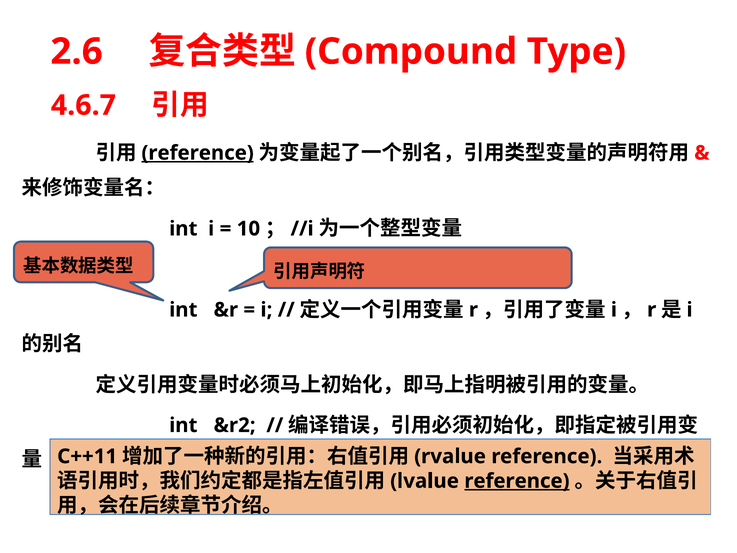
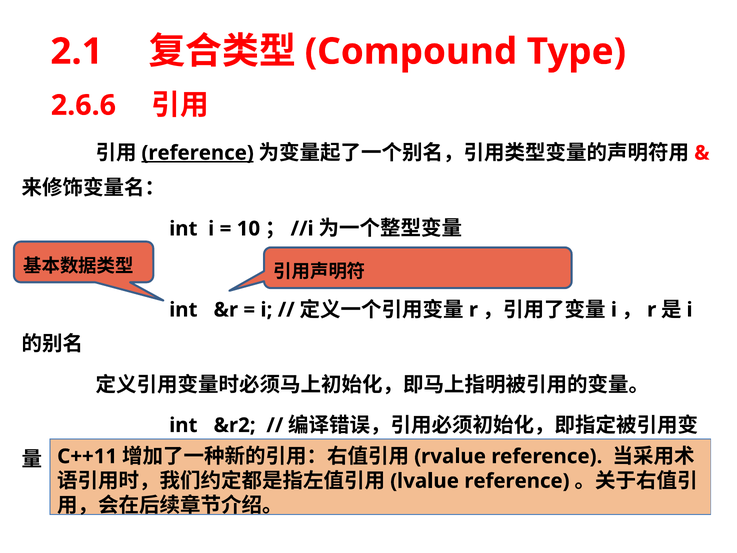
2.6: 2.6 -> 2.1
4.6.7: 4.6.7 -> 2.6.6
reference at (517, 481) underline: present -> none
